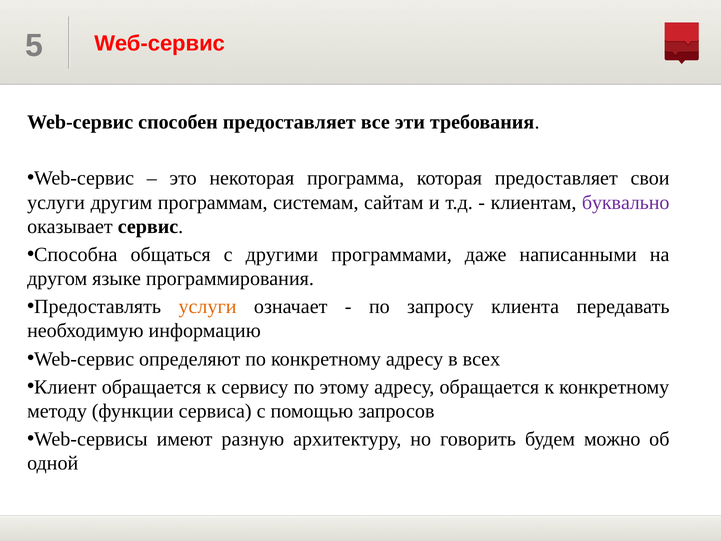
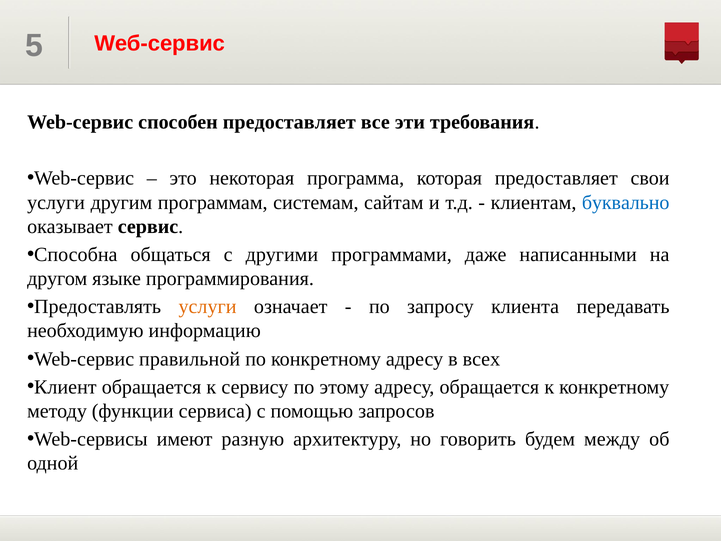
буквально colour: purple -> blue
определяют: определяют -> правильной
можно: можно -> между
